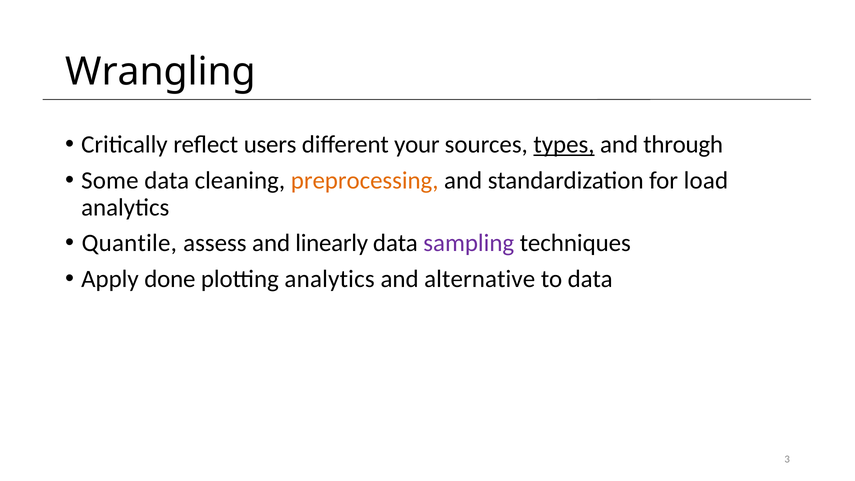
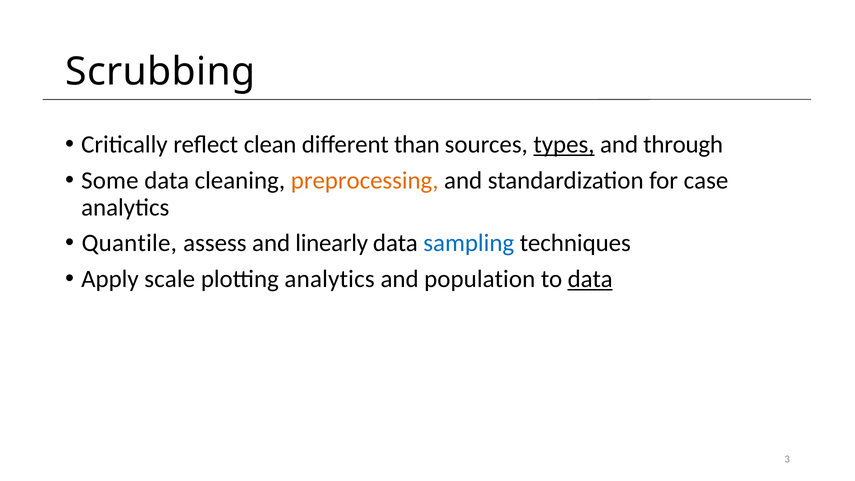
Wrangling: Wrangling -> Scrubbing
users: users -> clean
your: your -> than
load: load -> case
sampling colour: purple -> blue
done: done -> scale
alternative: alternative -> population
data at (590, 279) underline: none -> present
